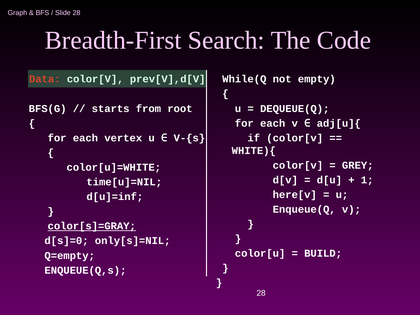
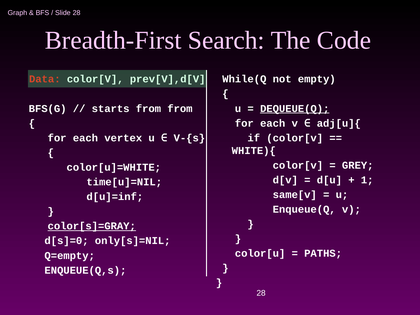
from root: root -> from
DEQUEUE(Q underline: none -> present
here[v: here[v -> same[v
BUILD: BUILD -> PATHS
